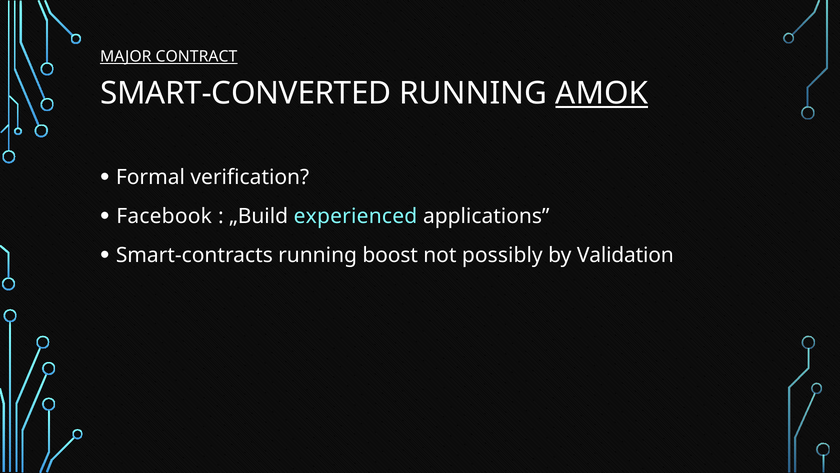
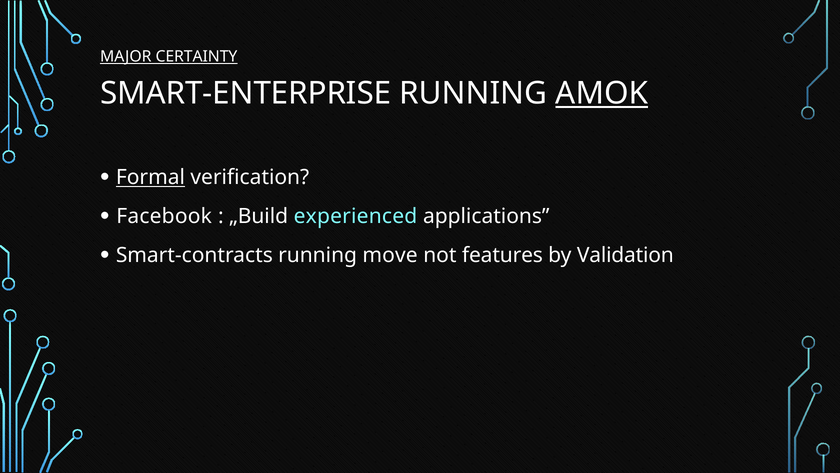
CONTRACT: CONTRACT -> CERTAINTY
SMART-CONVERTED: SMART-CONVERTED -> SMART-ENTERPRISE
Formal underline: none -> present
boost: boost -> move
possibly: possibly -> features
